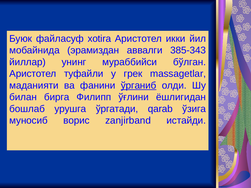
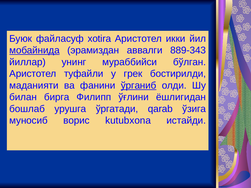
мобайнида underline: none -> present
385-343: 385-343 -> 889-343
massagetlar: massagetlar -> бостирилди
zanjirband: zanjirband -> kutubxona
